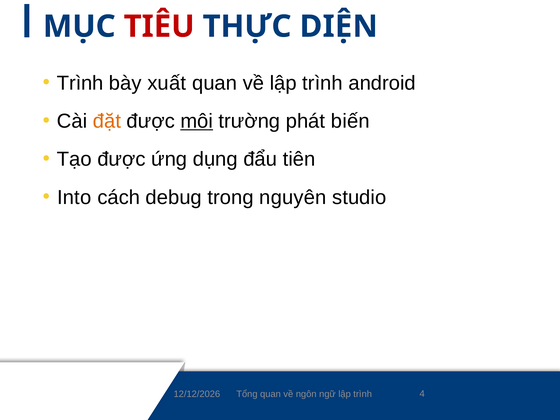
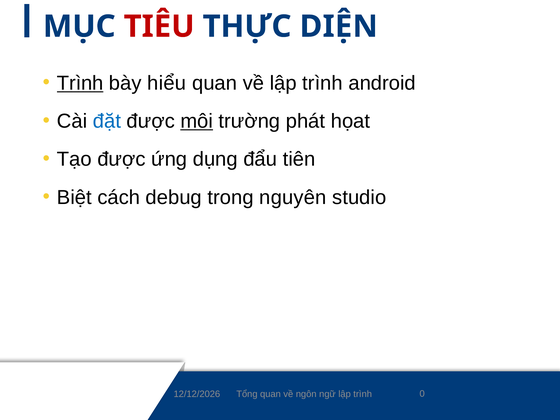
Trình at (80, 83) underline: none -> present
xuất: xuất -> hiểu
đặt colour: orange -> blue
biến: biến -> họat
Into: Into -> Biệt
4: 4 -> 0
